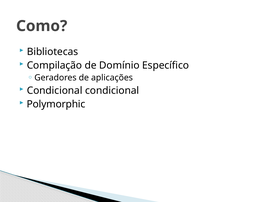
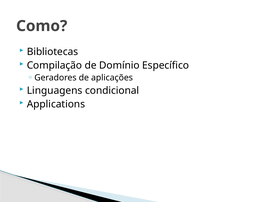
Condicional at (55, 90): Condicional -> Linguagens
Polymorphic: Polymorphic -> Applications
